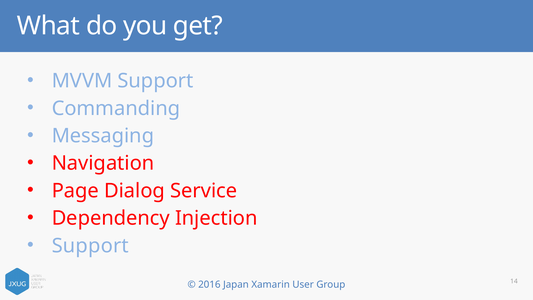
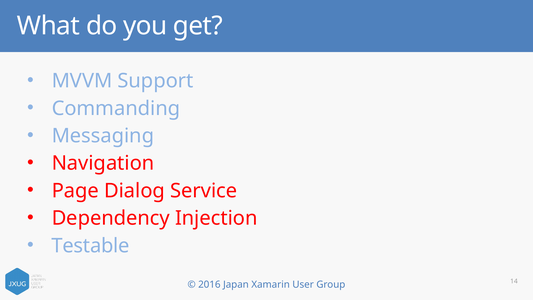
Support at (90, 245): Support -> Testable
